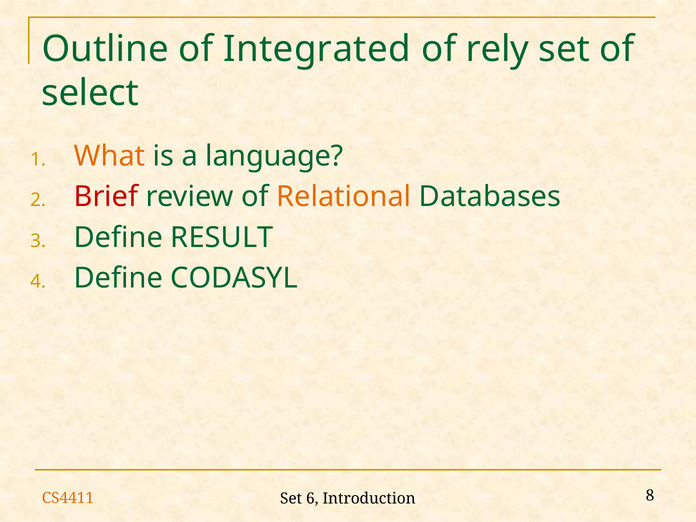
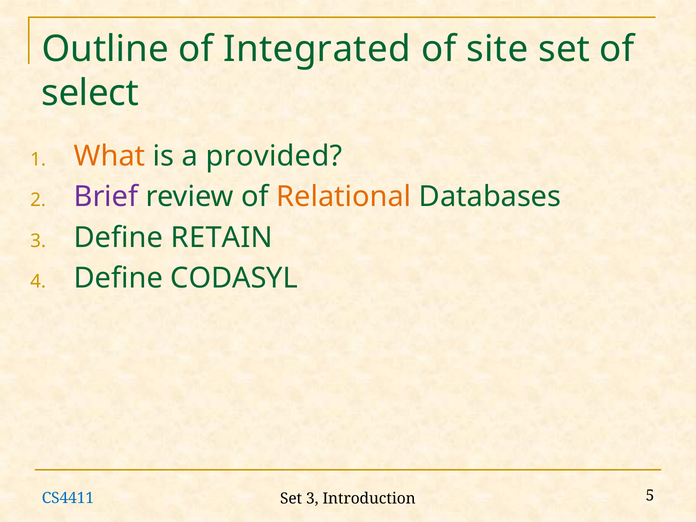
rely: rely -> site
language: language -> provided
Brief colour: red -> purple
RESULT: RESULT -> RETAIN
CS4411 colour: orange -> blue
Set 6: 6 -> 3
8: 8 -> 5
